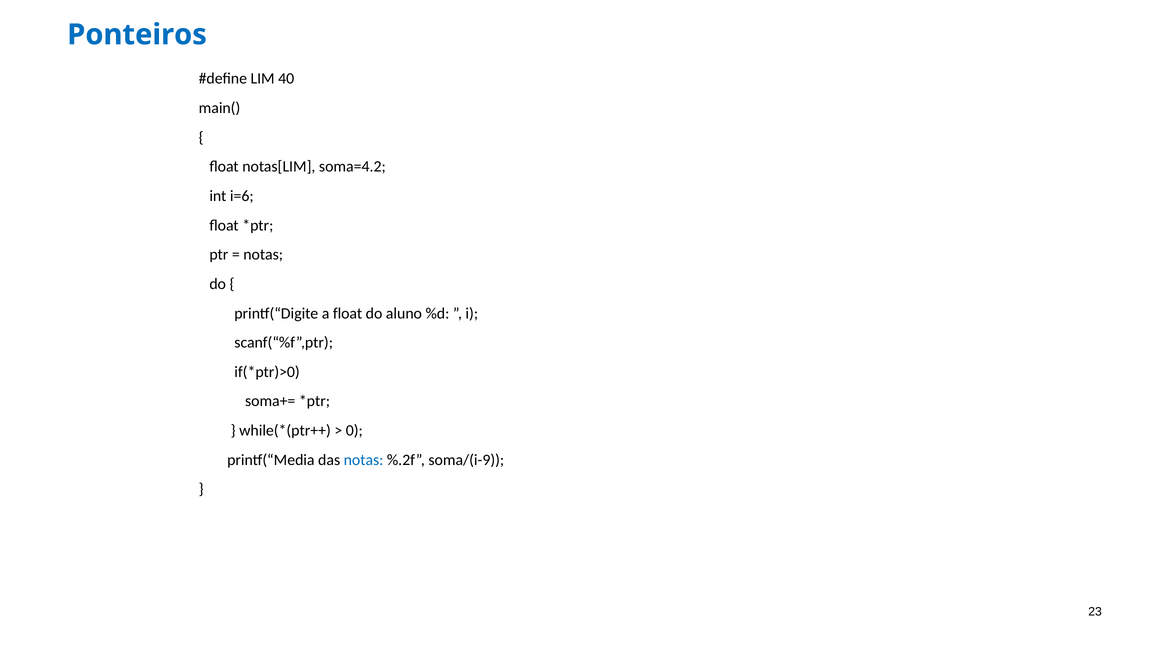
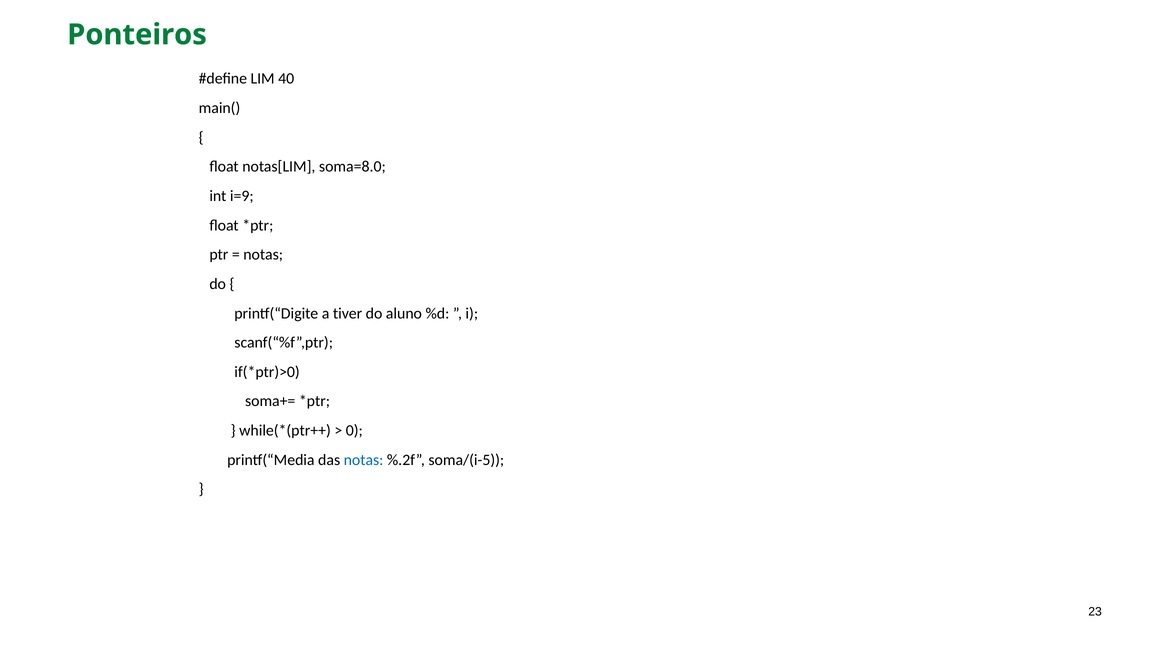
Ponteiros colour: blue -> green
soma=4.2: soma=4.2 -> soma=8.0
i=6: i=6 -> i=9
a float: float -> tiver
soma/(i-9: soma/(i-9 -> soma/(i-5
